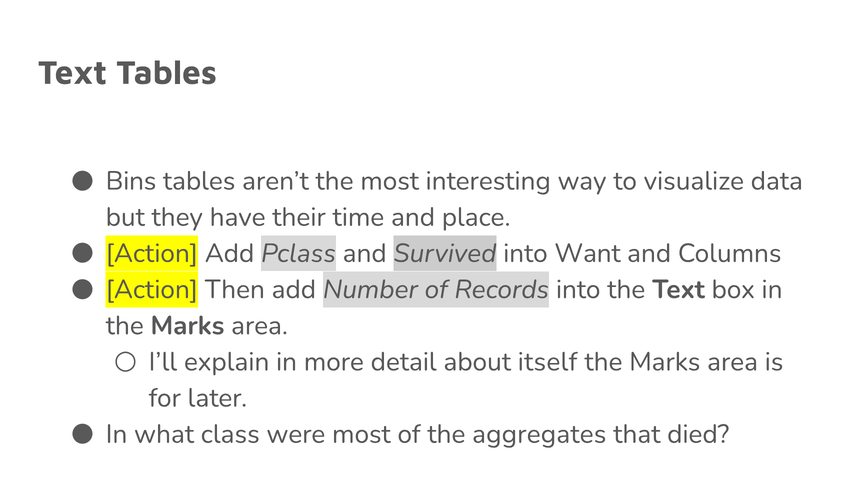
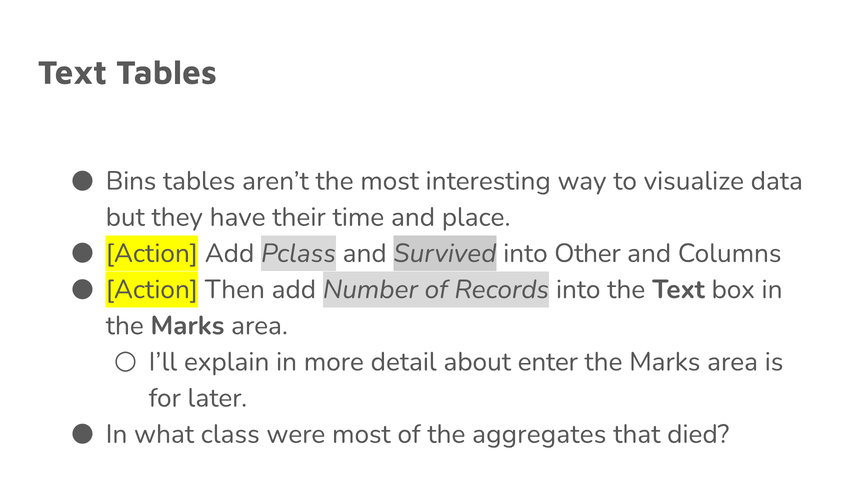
Want: Want -> Other
itself: itself -> enter
